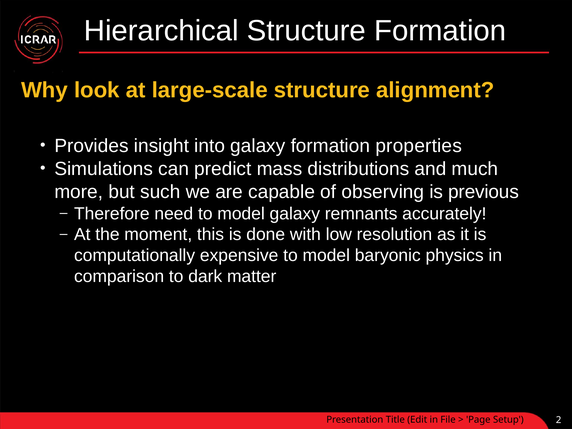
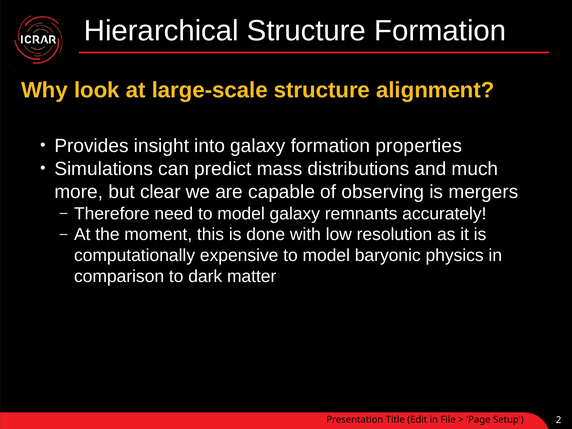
such: such -> clear
previous: previous -> mergers
